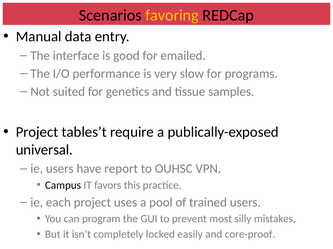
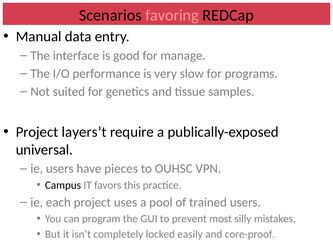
favoring colour: yellow -> pink
emailed: emailed -> manage
tables’t: tables’t -> layers’t
report: report -> pieces
